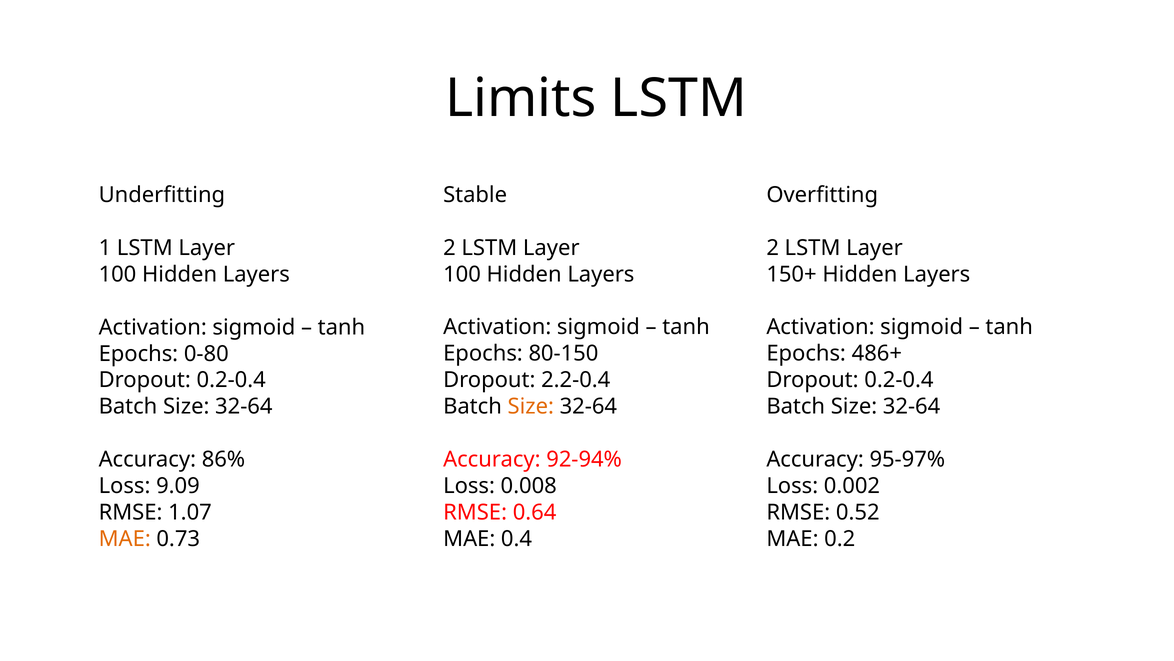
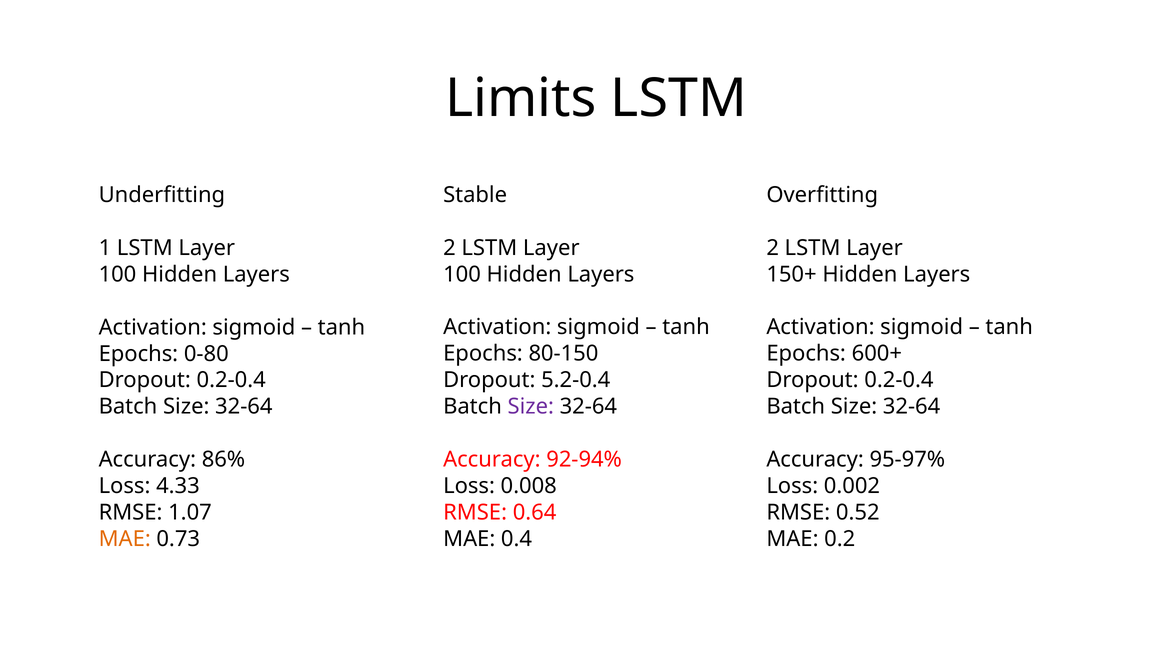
486+: 486+ -> 600+
2.2-0.4: 2.2-0.4 -> 5.2-0.4
Size at (531, 406) colour: orange -> purple
9.09: 9.09 -> 4.33
